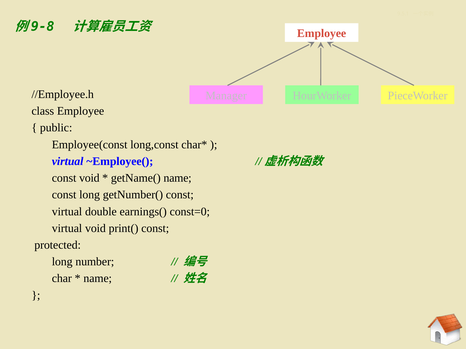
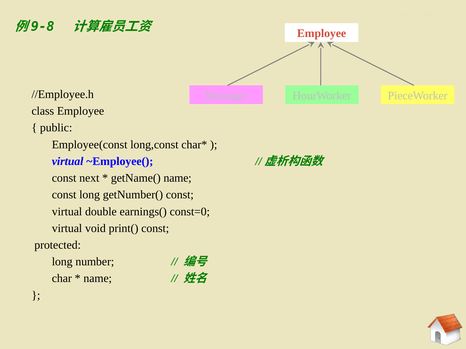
const void: void -> next
